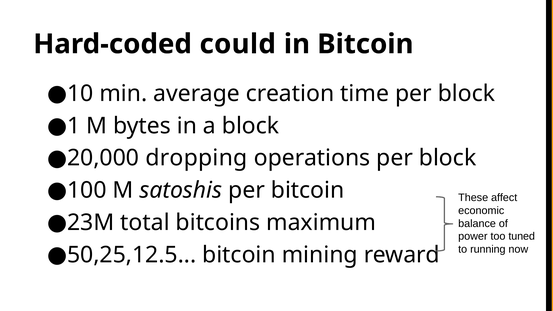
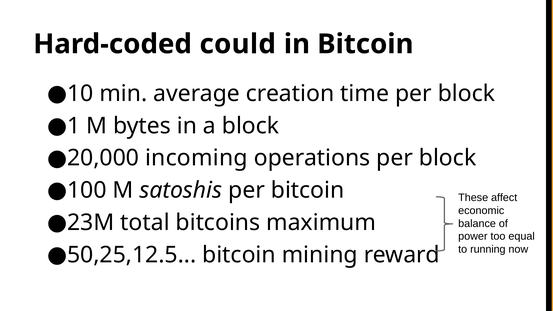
dropping: dropping -> incoming
tuned: tuned -> equal
